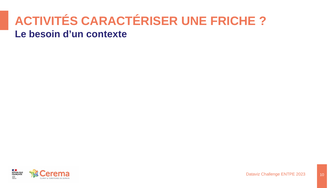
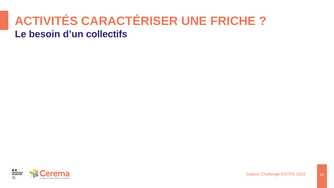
contexte: contexte -> collectifs
